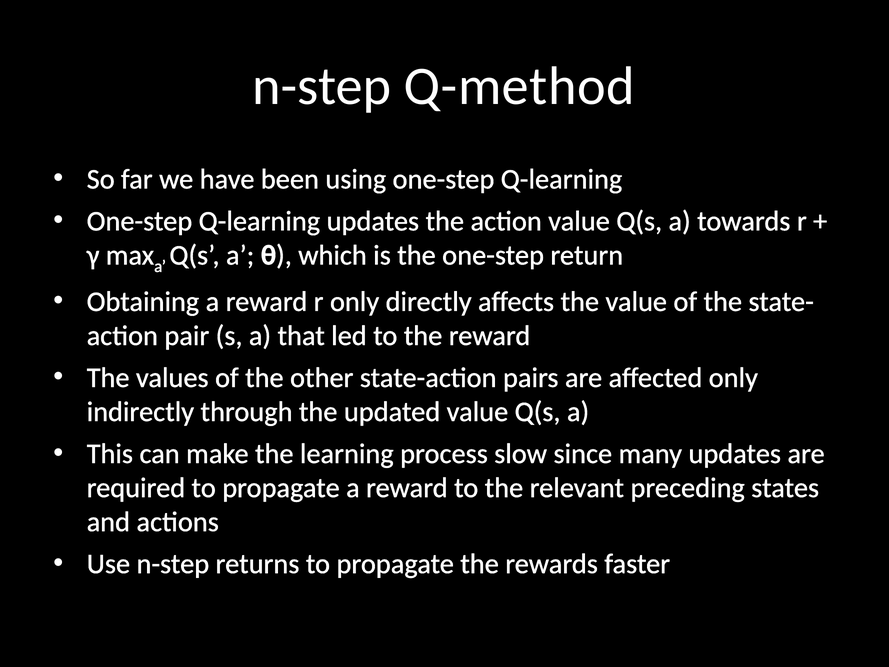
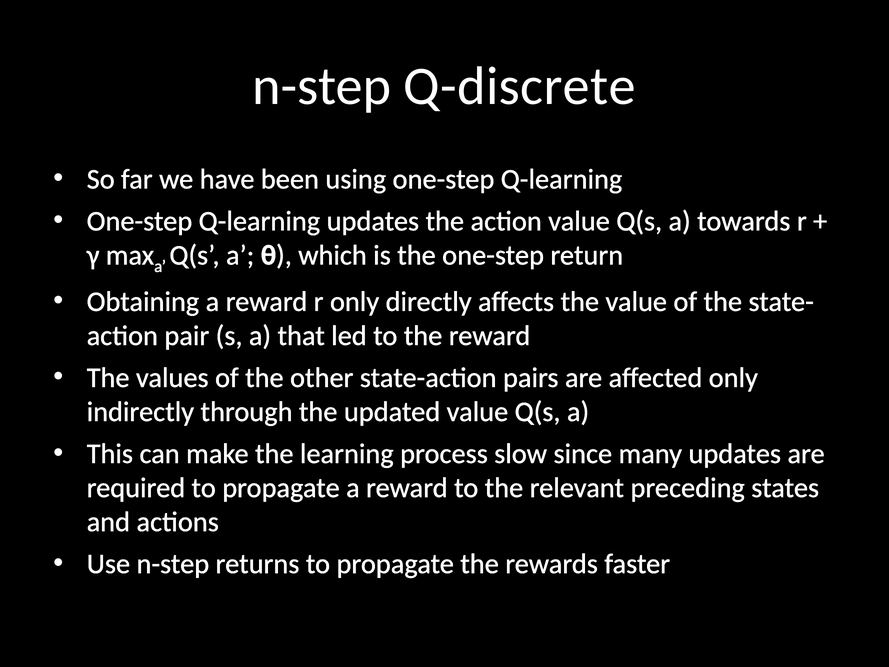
Q-method: Q-method -> Q-discrete
